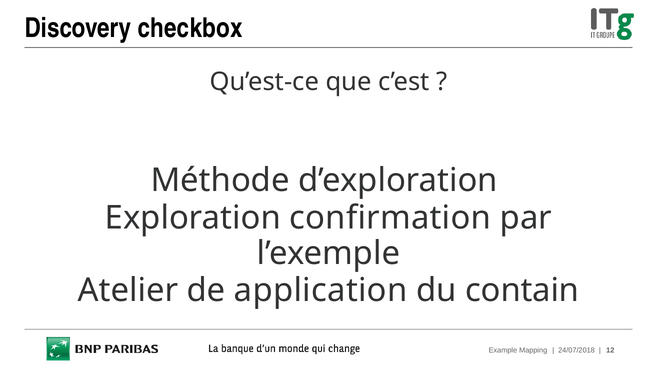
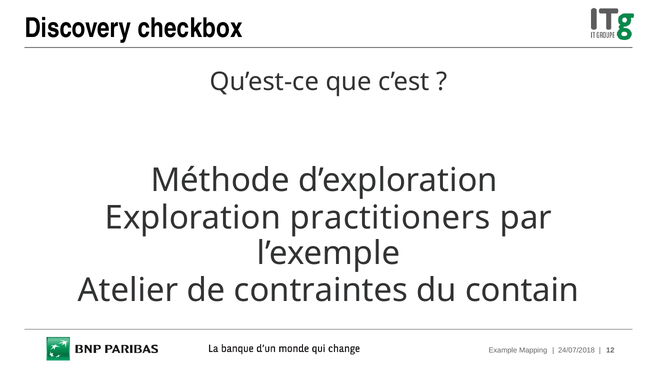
confirmation: confirmation -> practitioners
application: application -> contraintes
